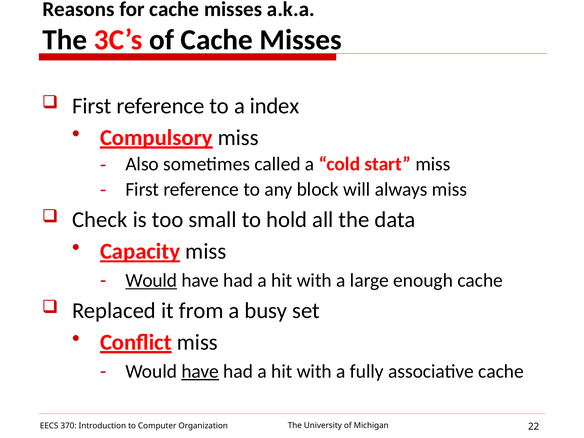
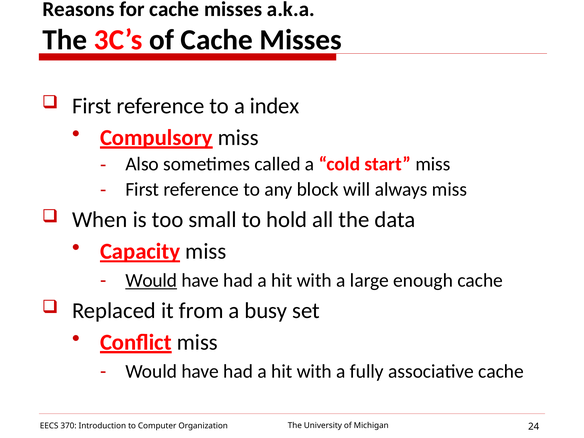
Check: Check -> When
have at (200, 371) underline: present -> none
22: 22 -> 24
